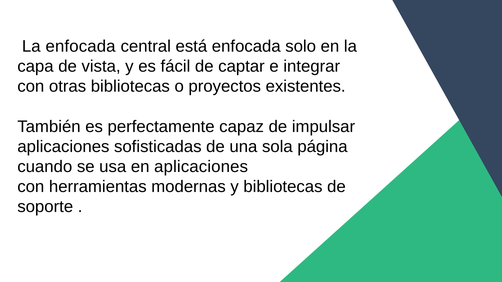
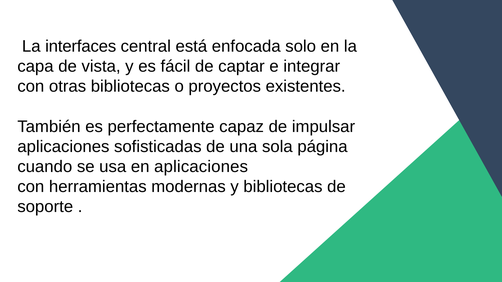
La enfocada: enfocada -> interfaces
